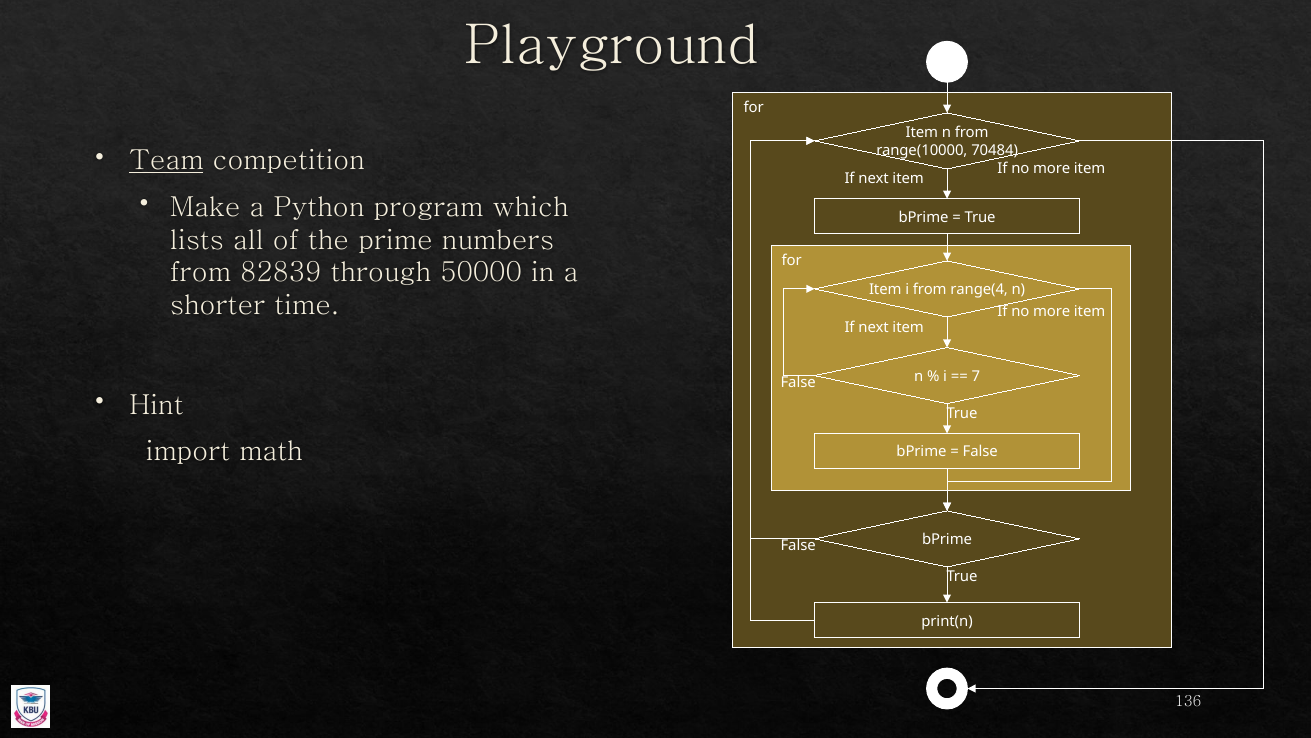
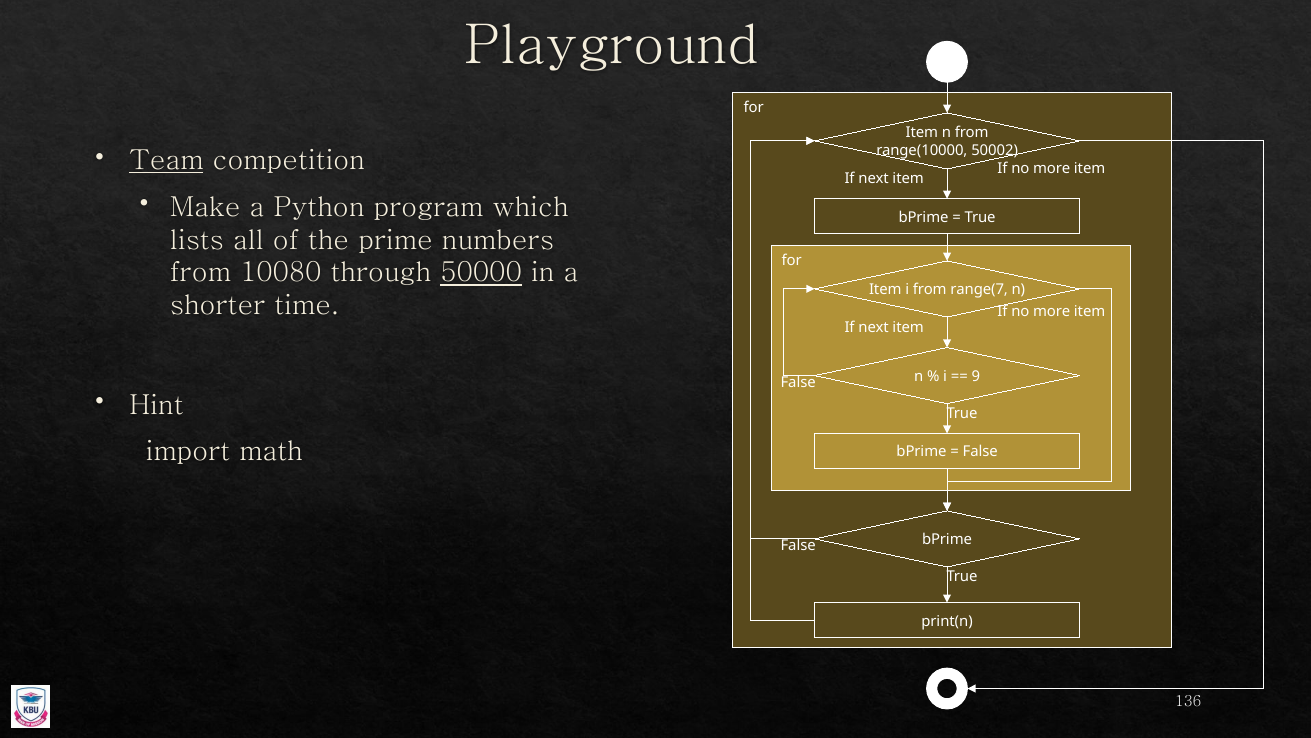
70484: 70484 -> 50002
82839: 82839 -> 10080
50000 underline: none -> present
range(4: range(4 -> range(7
7: 7 -> 9
